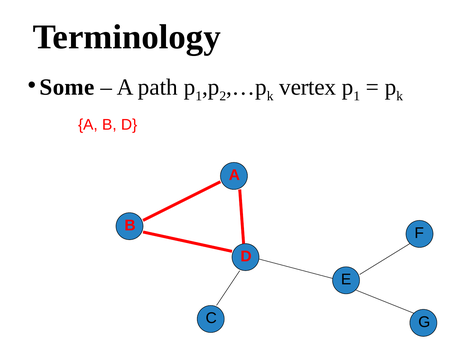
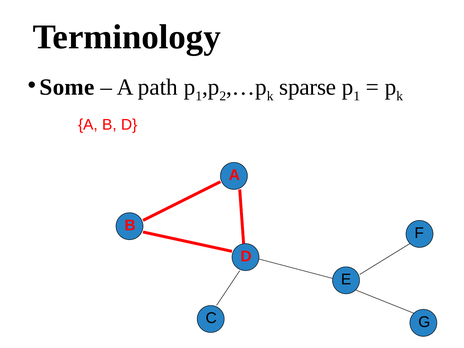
vertex: vertex -> sparse
